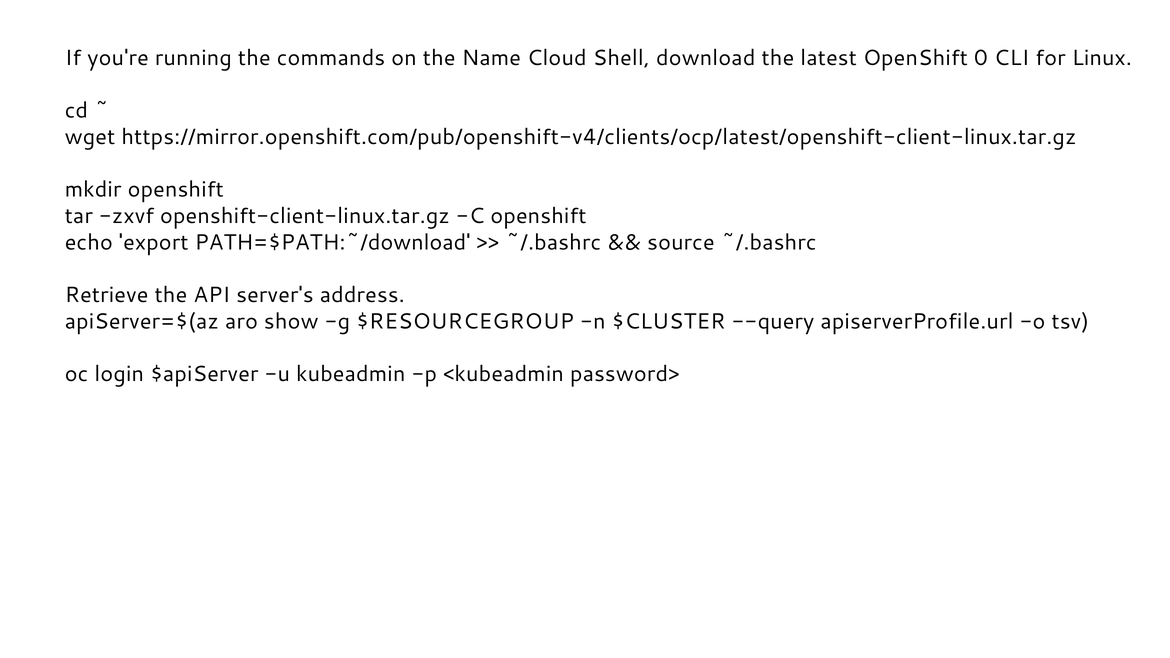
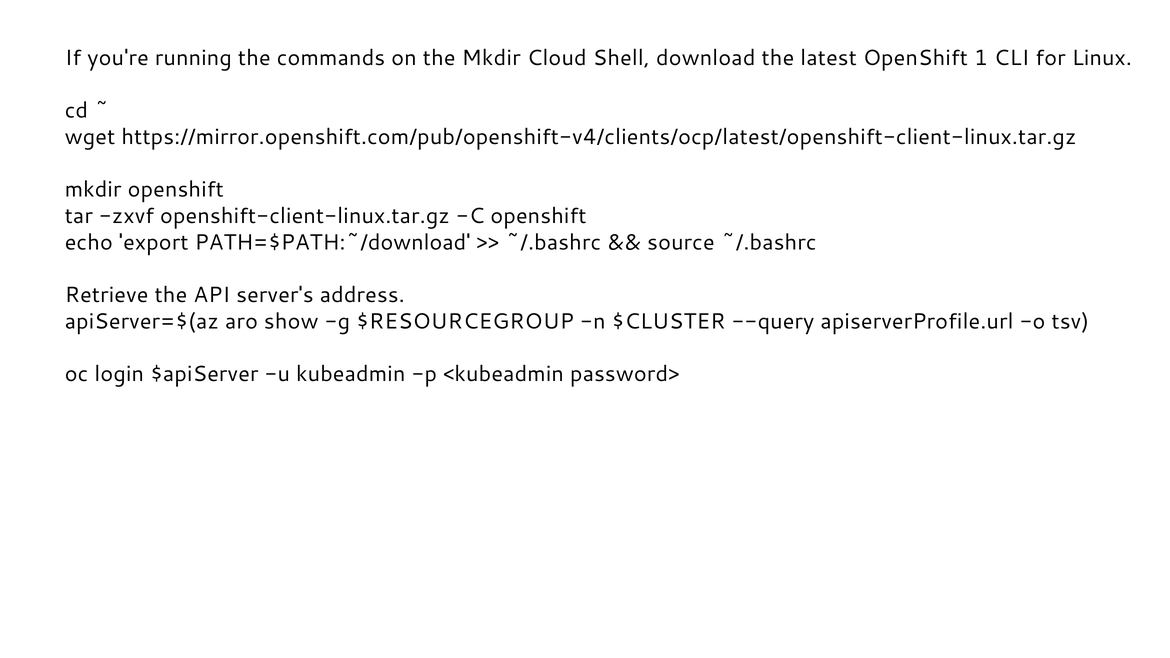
the Name: Name -> Mkdir
0: 0 -> 1
